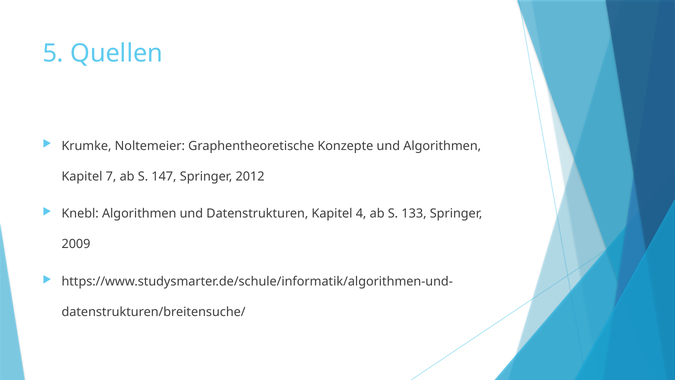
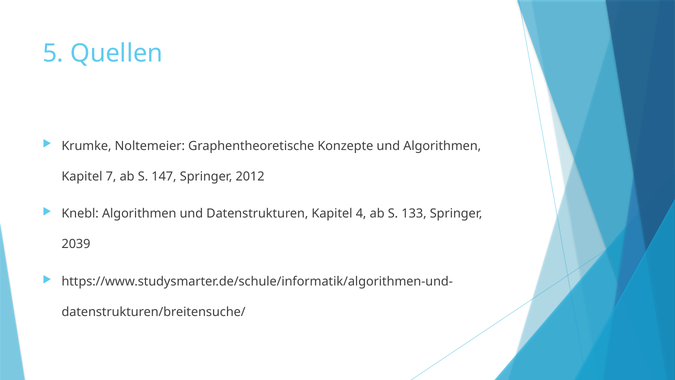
2009: 2009 -> 2039
